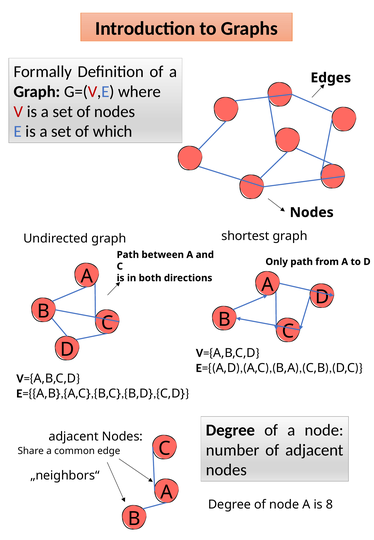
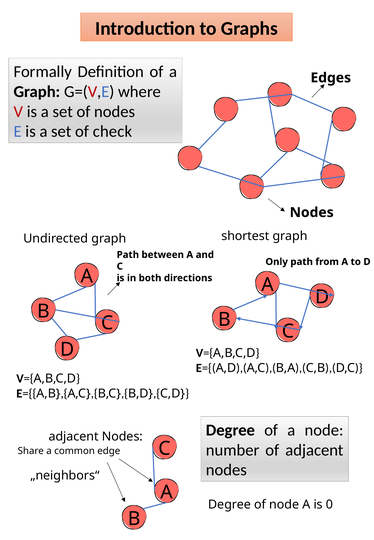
which: which -> check
8: 8 -> 0
